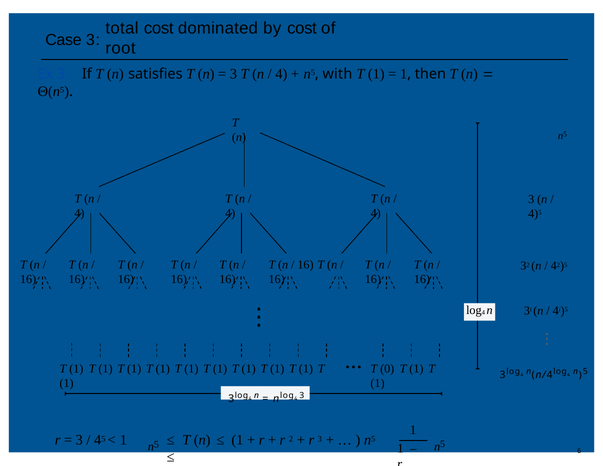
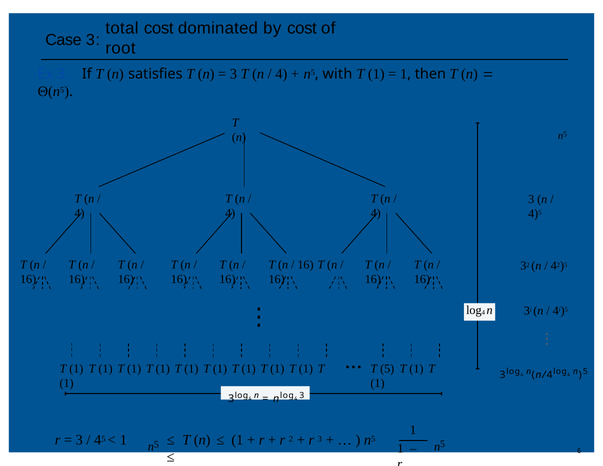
T 0: 0 -> 5
